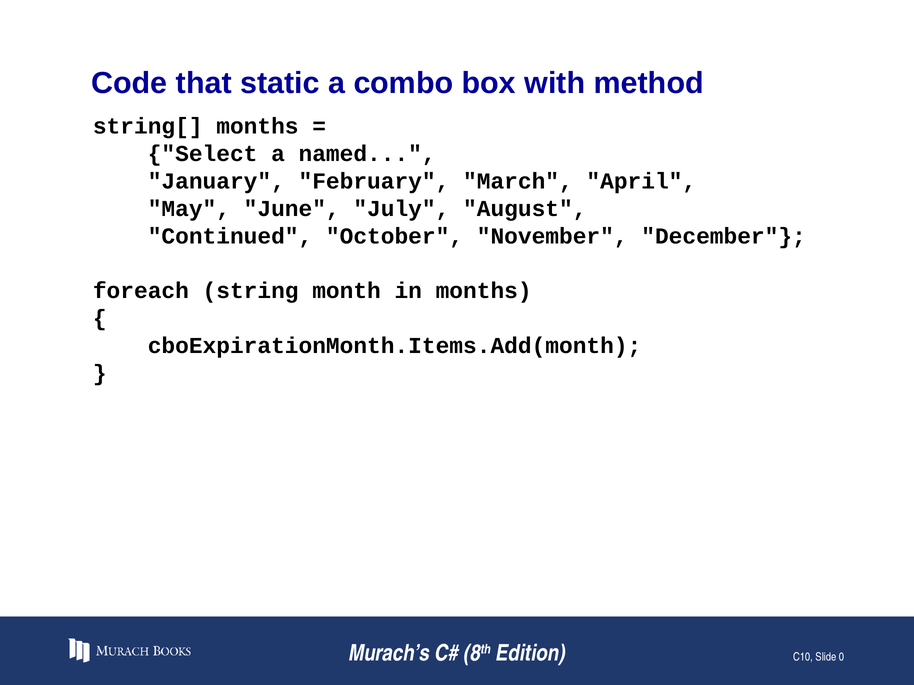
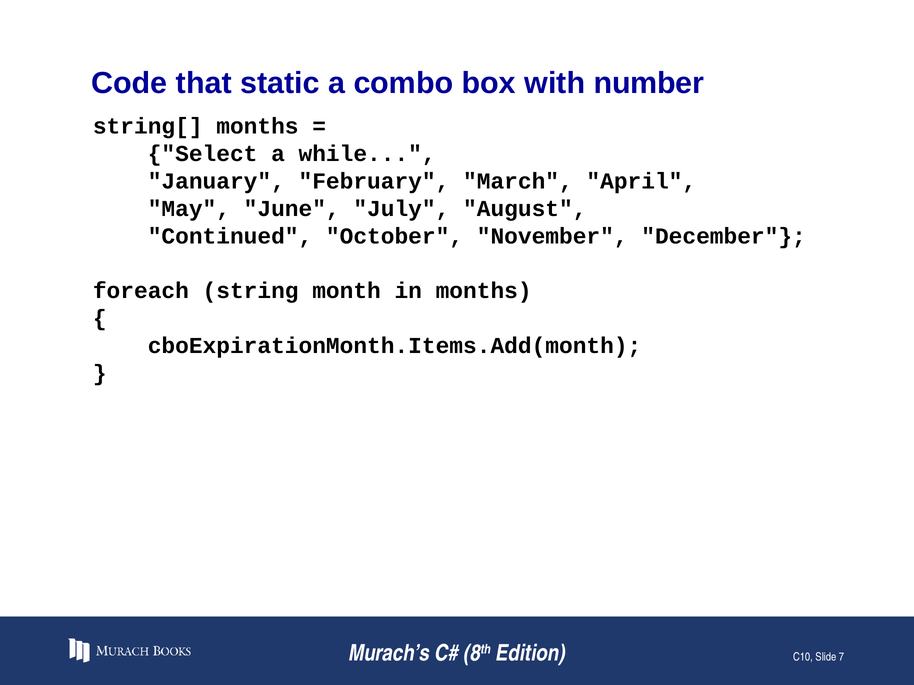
method: method -> number
named: named -> while
0: 0 -> 7
